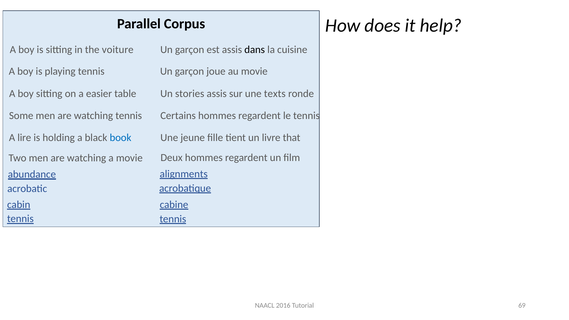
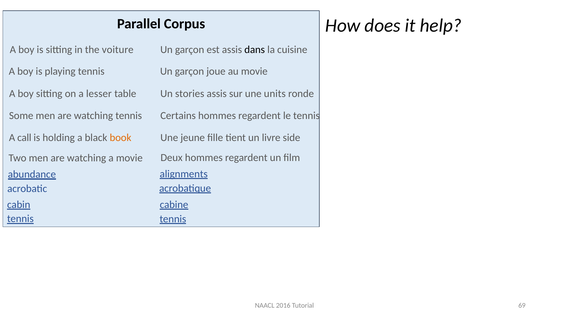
easier: easier -> lesser
texts: texts -> units
lire: lire -> call
book colour: blue -> orange
that: that -> side
